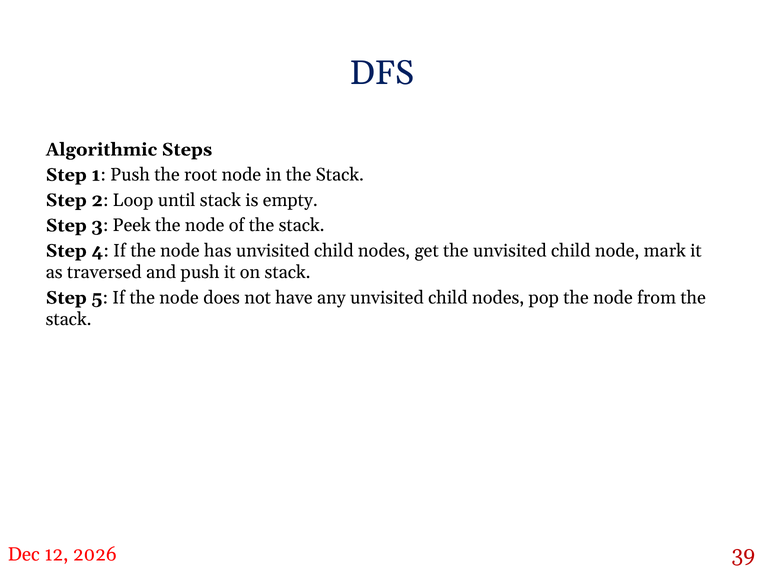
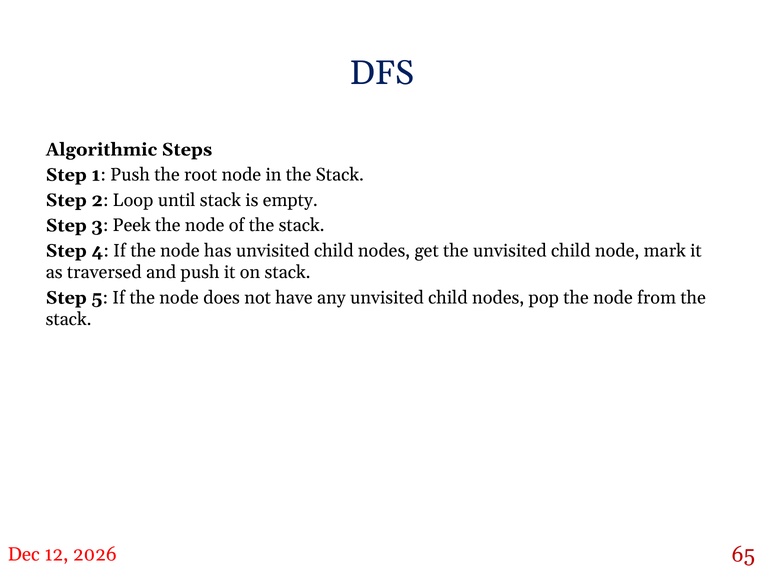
39: 39 -> 65
